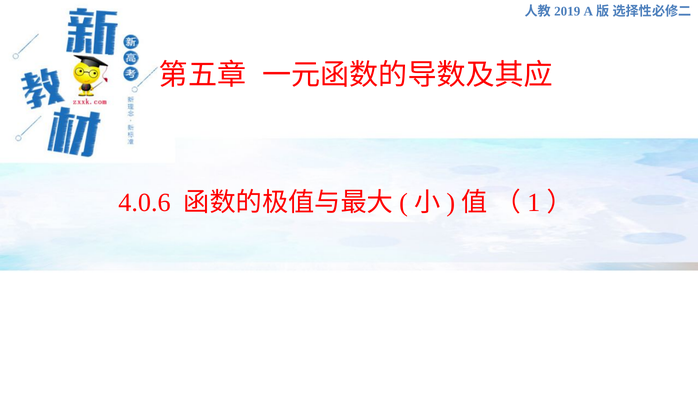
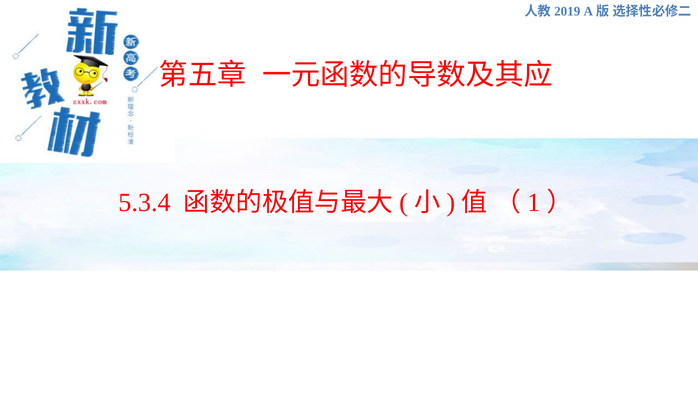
4.0.6: 4.0.6 -> 5.3.4
